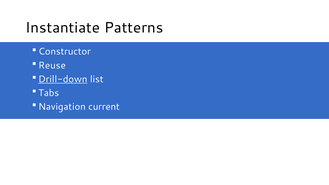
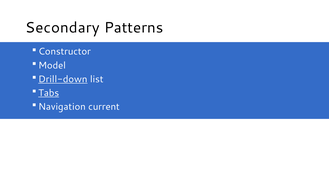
Instantiate: Instantiate -> Secondary
Reuse: Reuse -> Model
Tabs underline: none -> present
